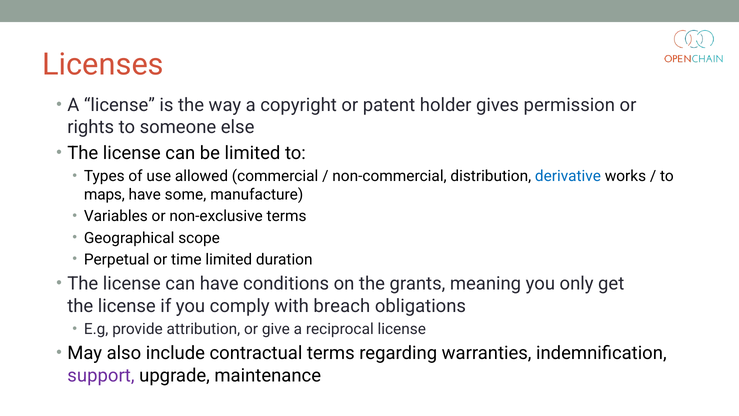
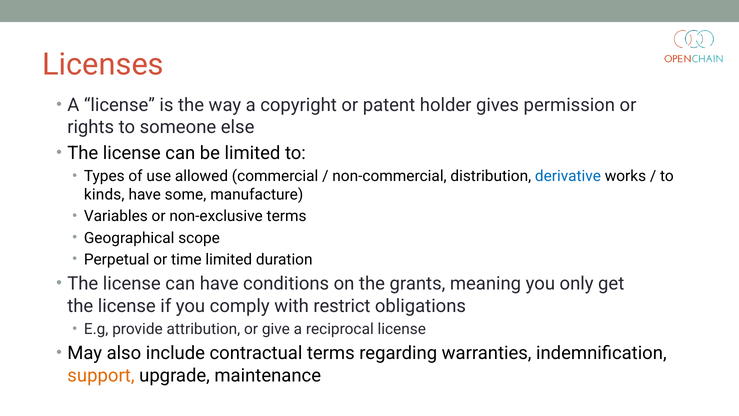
maps: maps -> kinds
breach: breach -> restrict
support colour: purple -> orange
